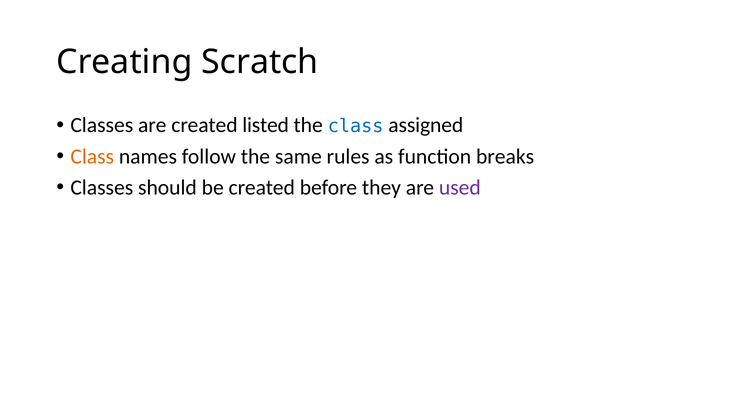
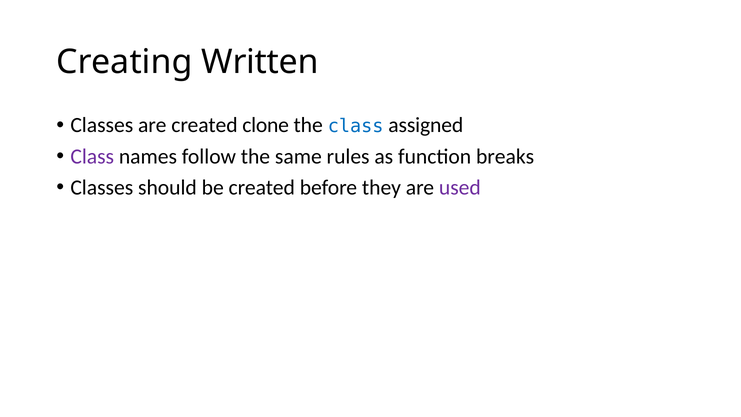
Scratch: Scratch -> Written
listed: listed -> clone
Class at (92, 156) colour: orange -> purple
